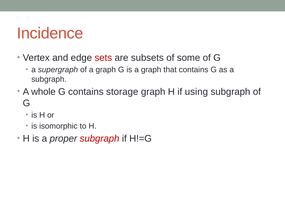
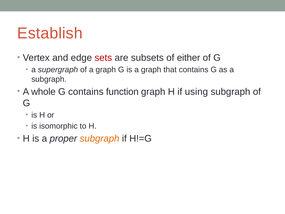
Incidence: Incidence -> Establish
some: some -> either
storage: storage -> function
subgraph at (100, 138) colour: red -> orange
